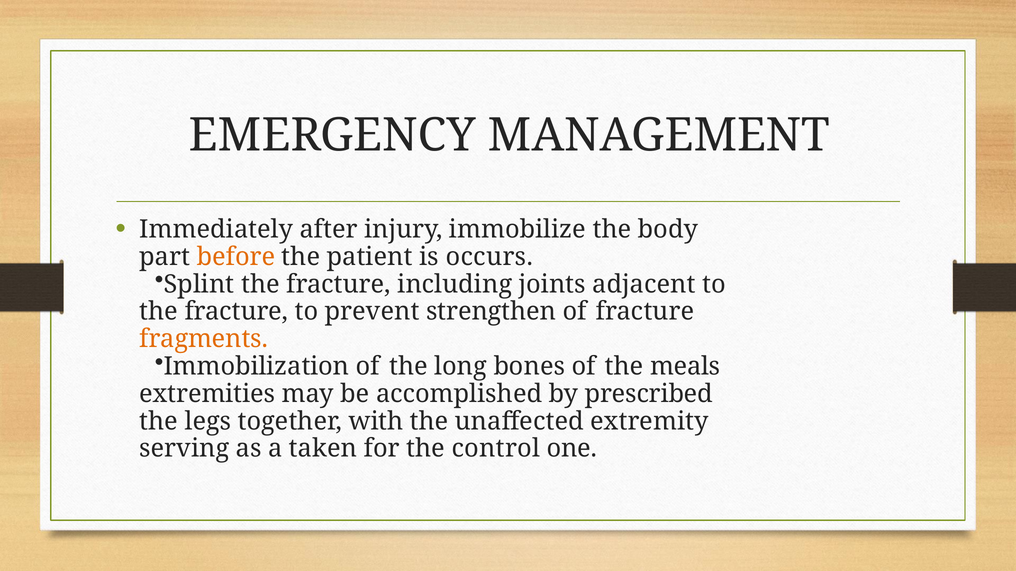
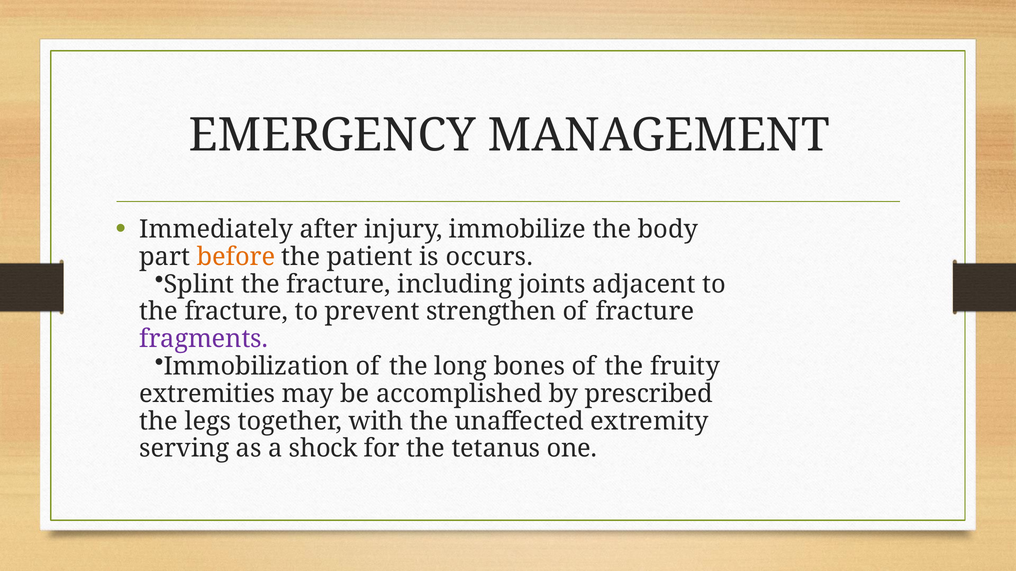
fragments colour: orange -> purple
meals: meals -> fruity
taken: taken -> shock
control: control -> tetanus
